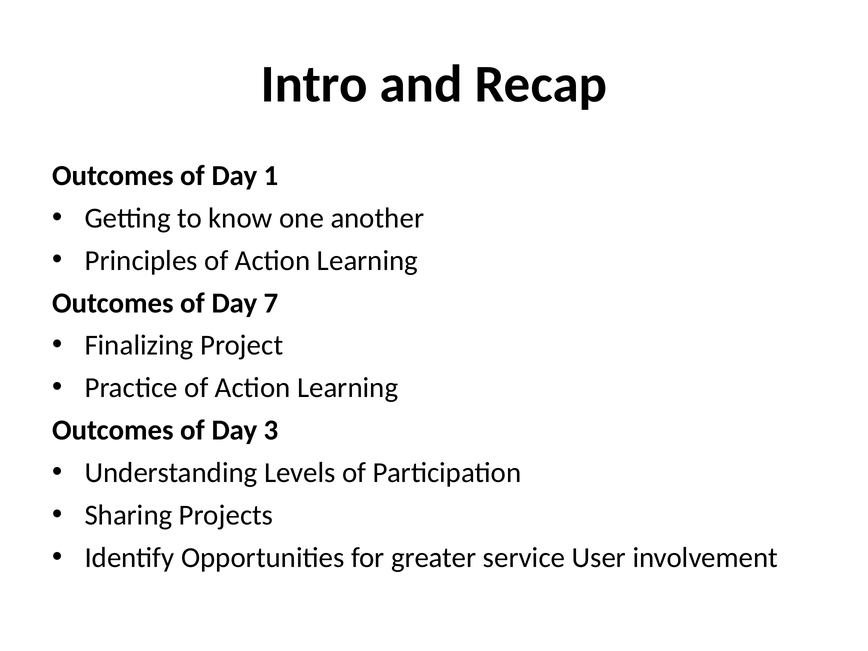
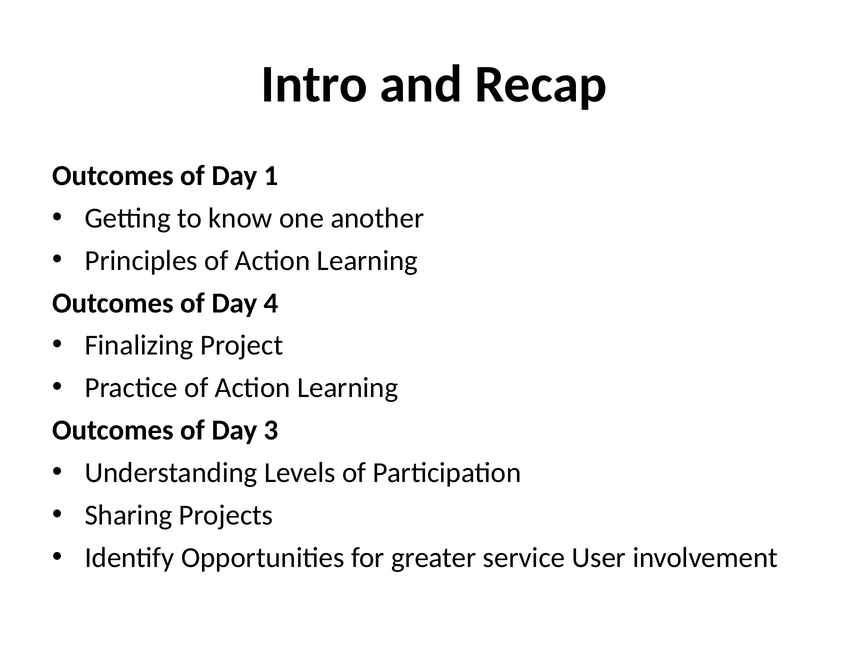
7: 7 -> 4
